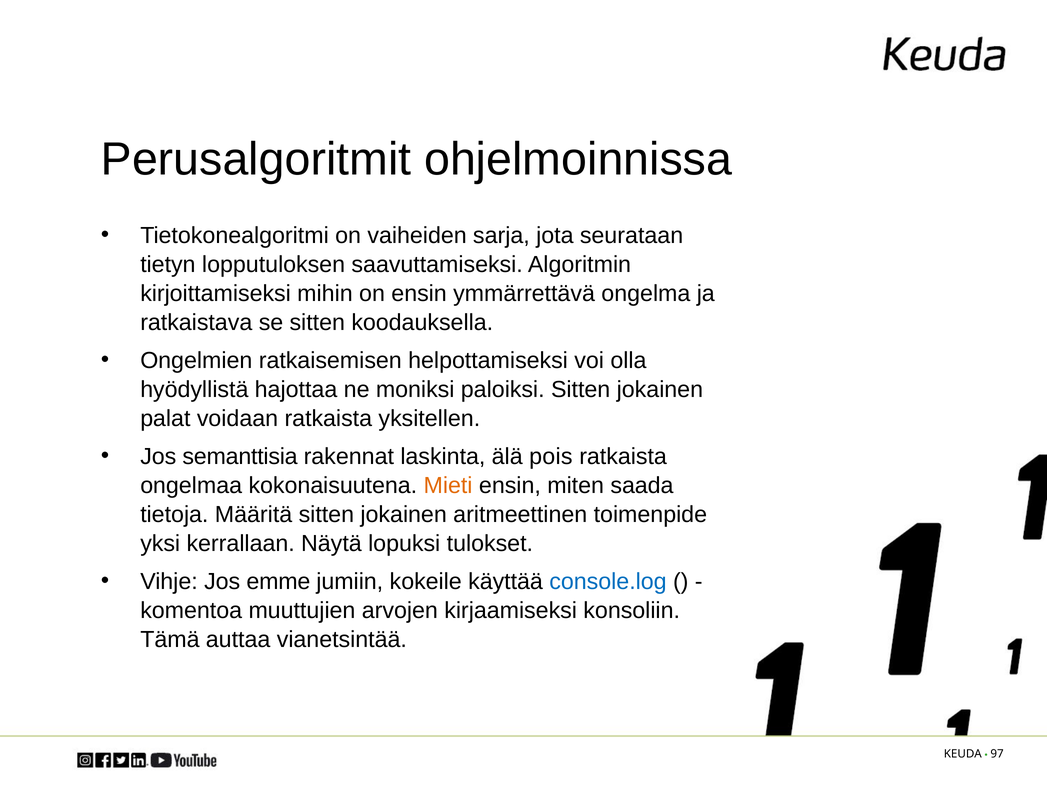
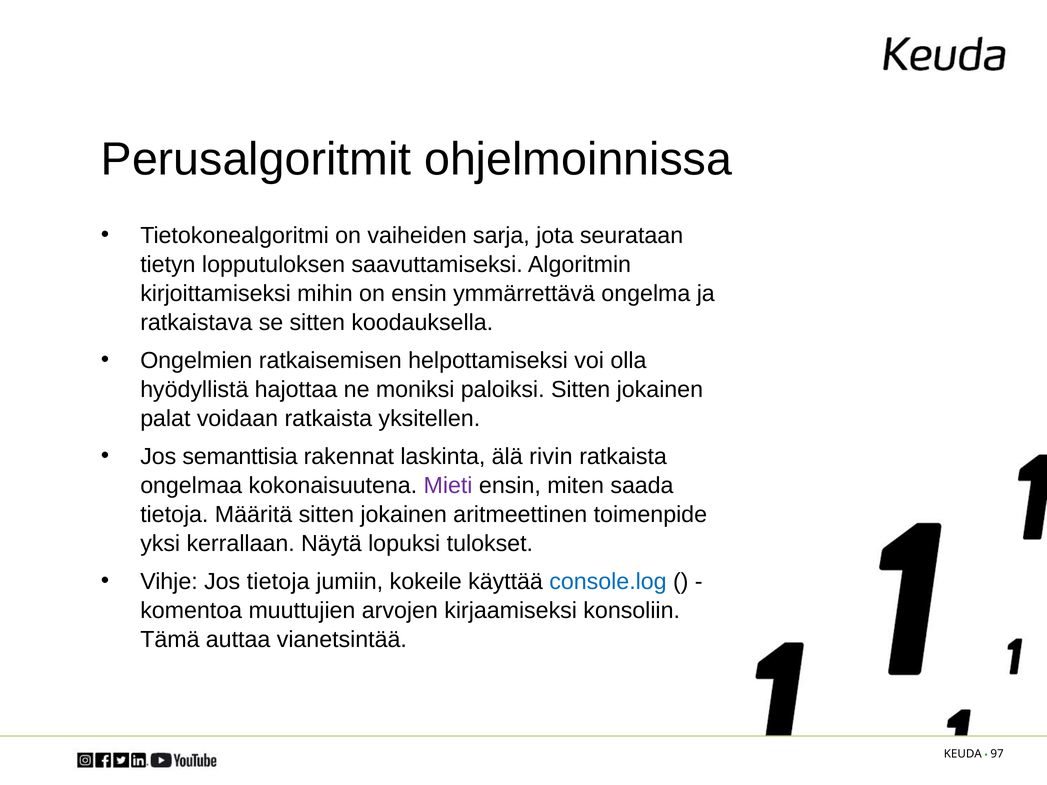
pois: pois -> rivin
Mieti colour: orange -> purple
Jos emme: emme -> tietoja
